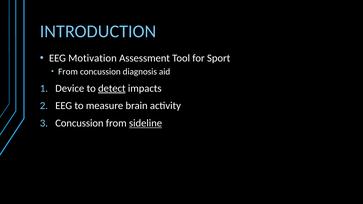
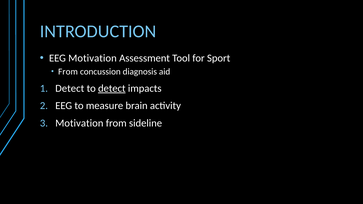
Device at (70, 88): Device -> Detect
Concussion at (79, 123): Concussion -> Motivation
sideline underline: present -> none
